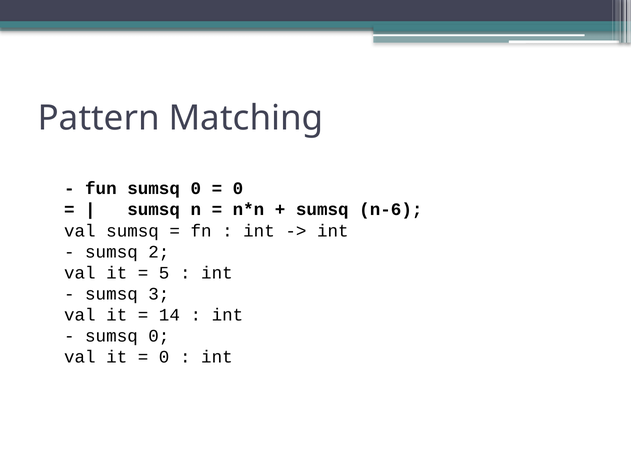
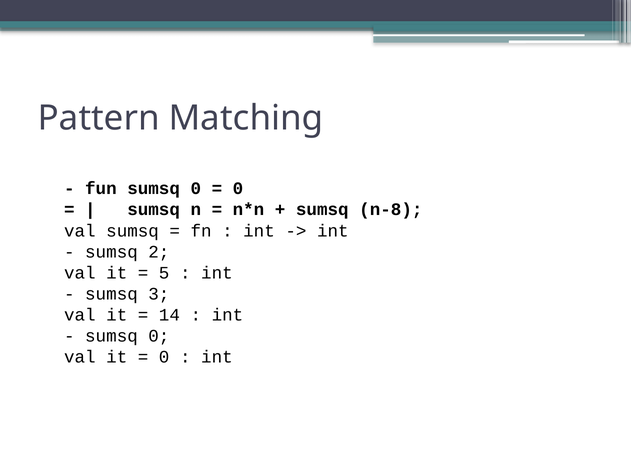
n-6: n-6 -> n-8
